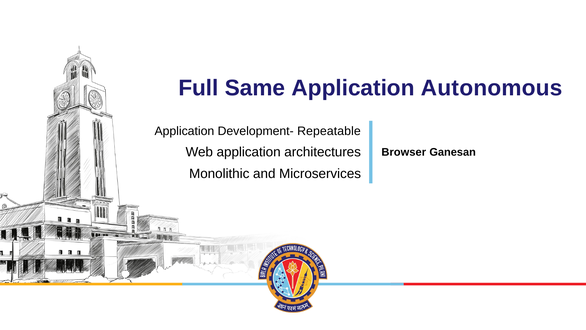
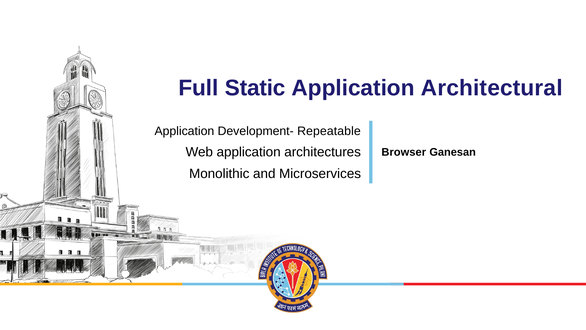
Same: Same -> Static
Autonomous: Autonomous -> Architectural
